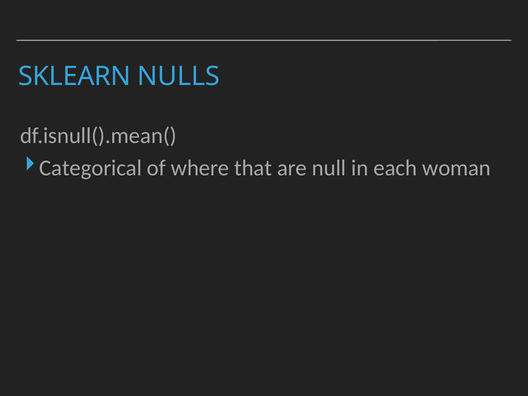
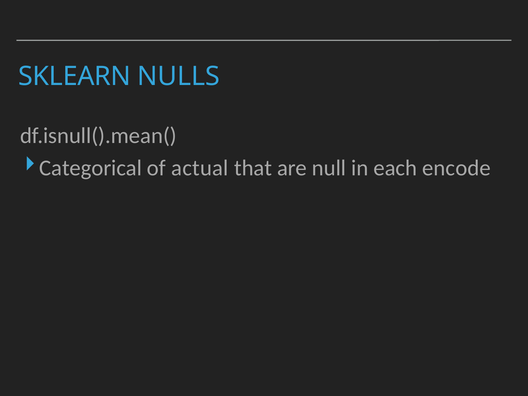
where: where -> actual
woman: woman -> encode
